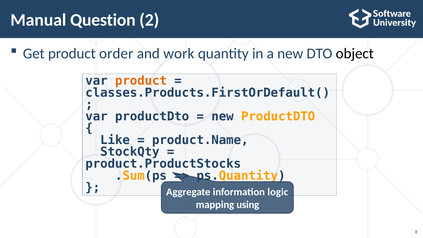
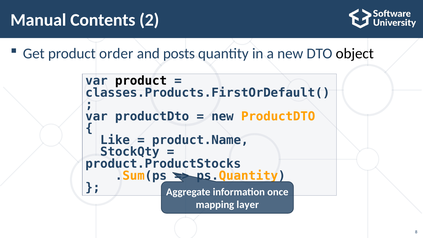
Question: Question -> Contents
work: work -> posts
product at (141, 81) colour: orange -> black
logic: logic -> once
using: using -> layer
